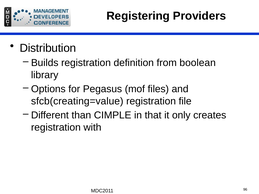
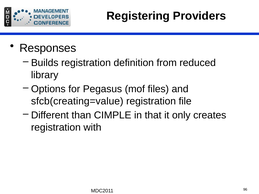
Distribution: Distribution -> Responses
boolean: boolean -> reduced
